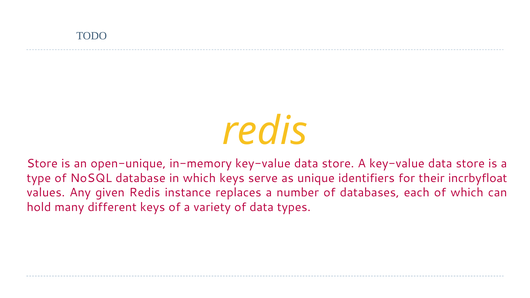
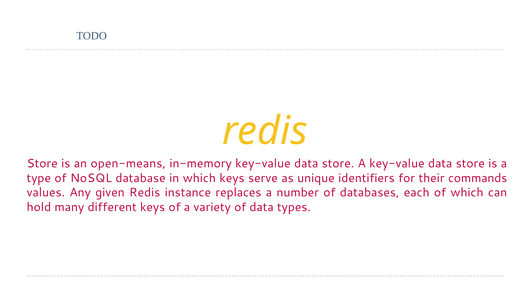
open-unique: open-unique -> open-means
incrbyfloat: incrbyfloat -> commands
